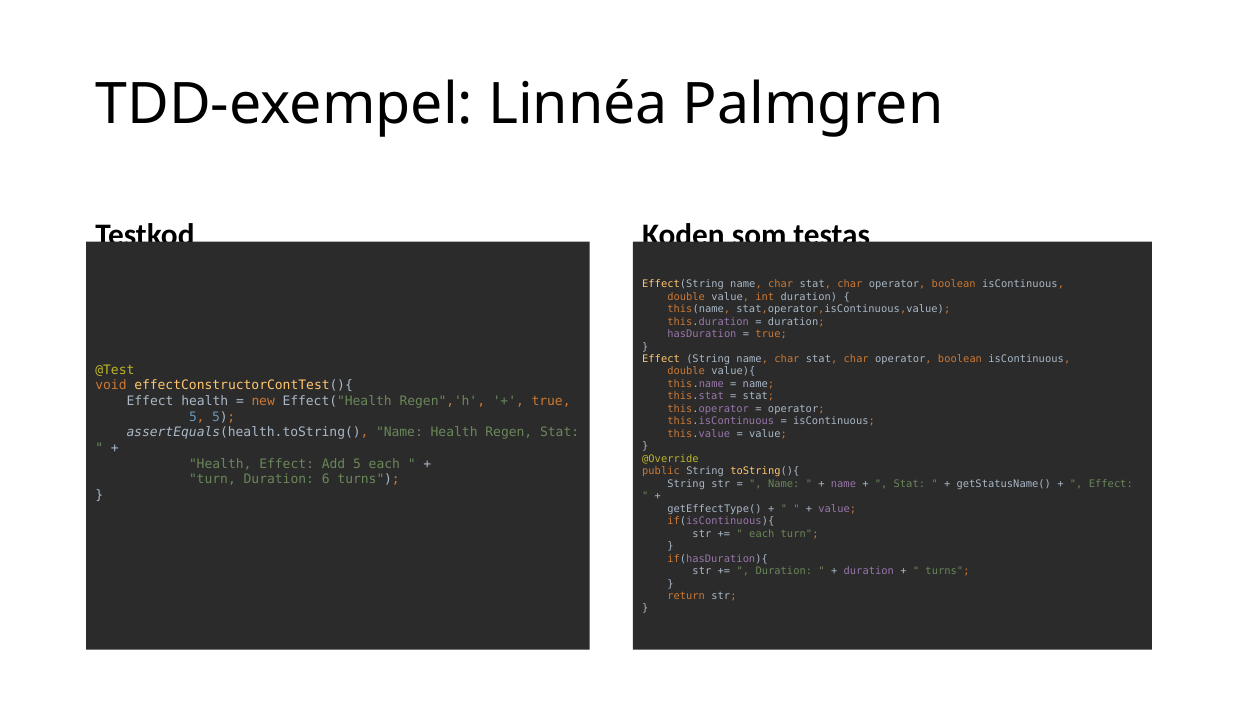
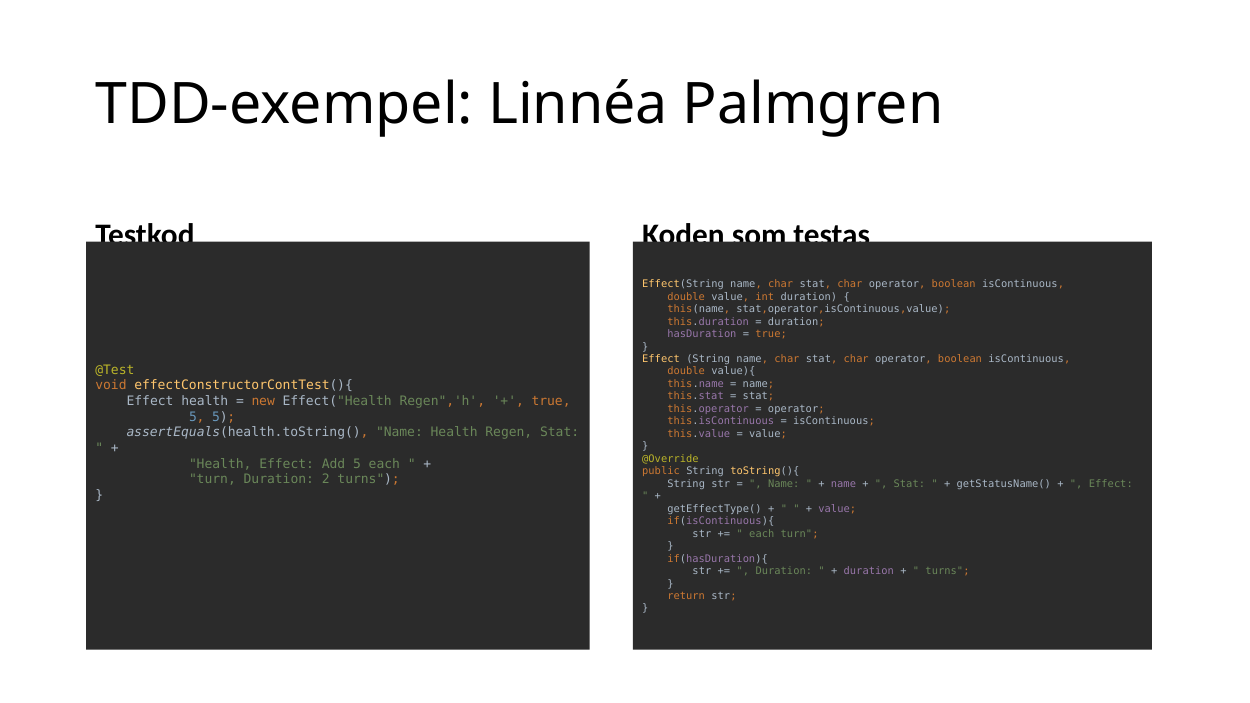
6: 6 -> 2
